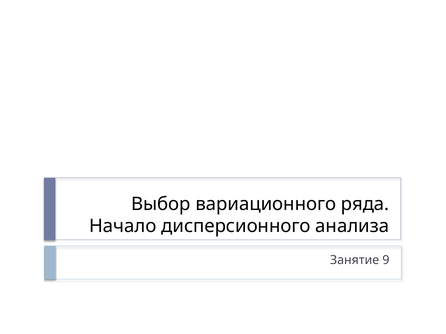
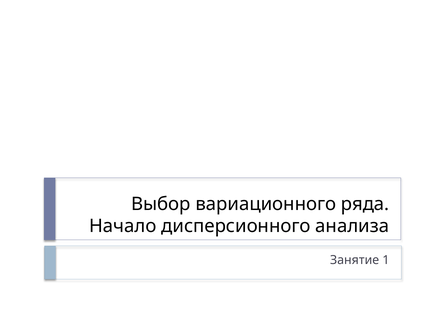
9: 9 -> 1
